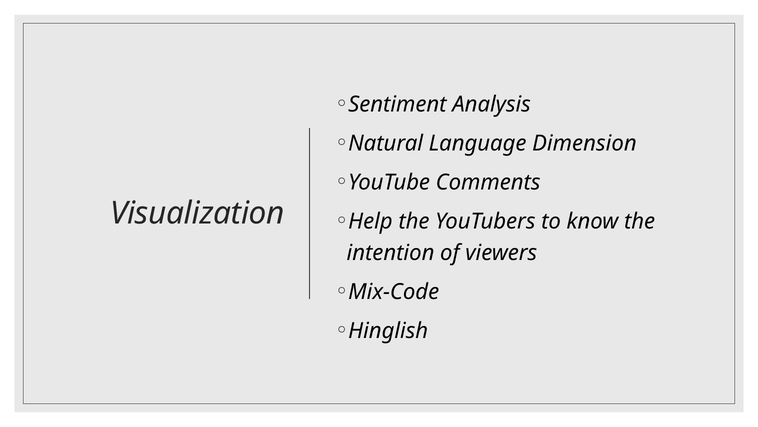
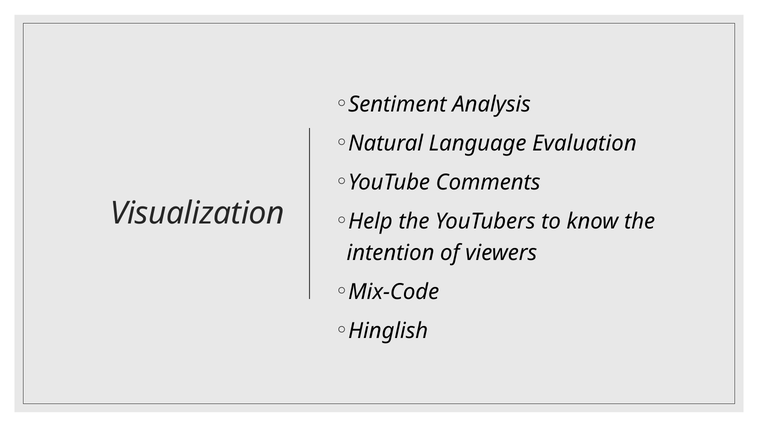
Dimension: Dimension -> Evaluation
